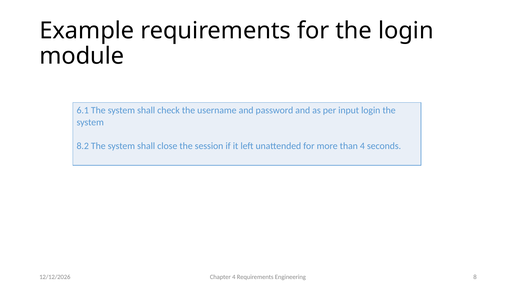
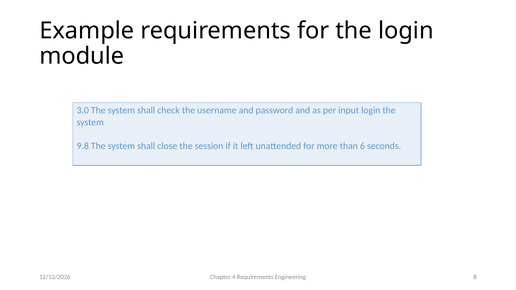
6.1: 6.1 -> 3.0
8.2: 8.2 -> 9.8
than 4: 4 -> 6
